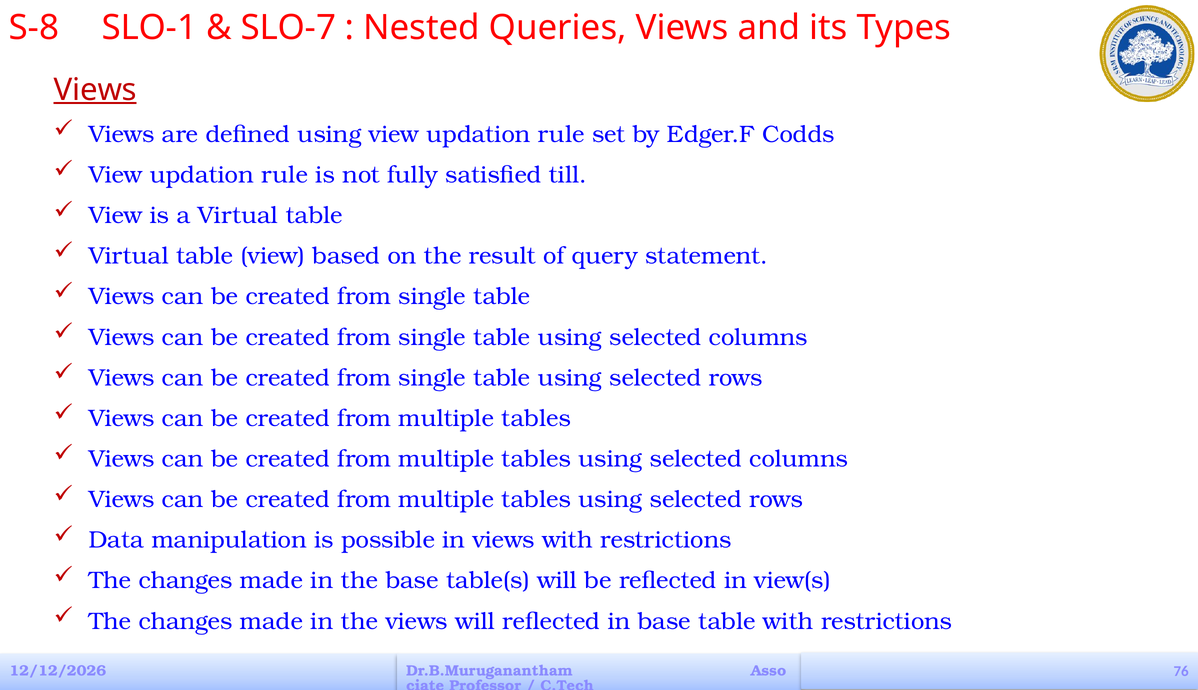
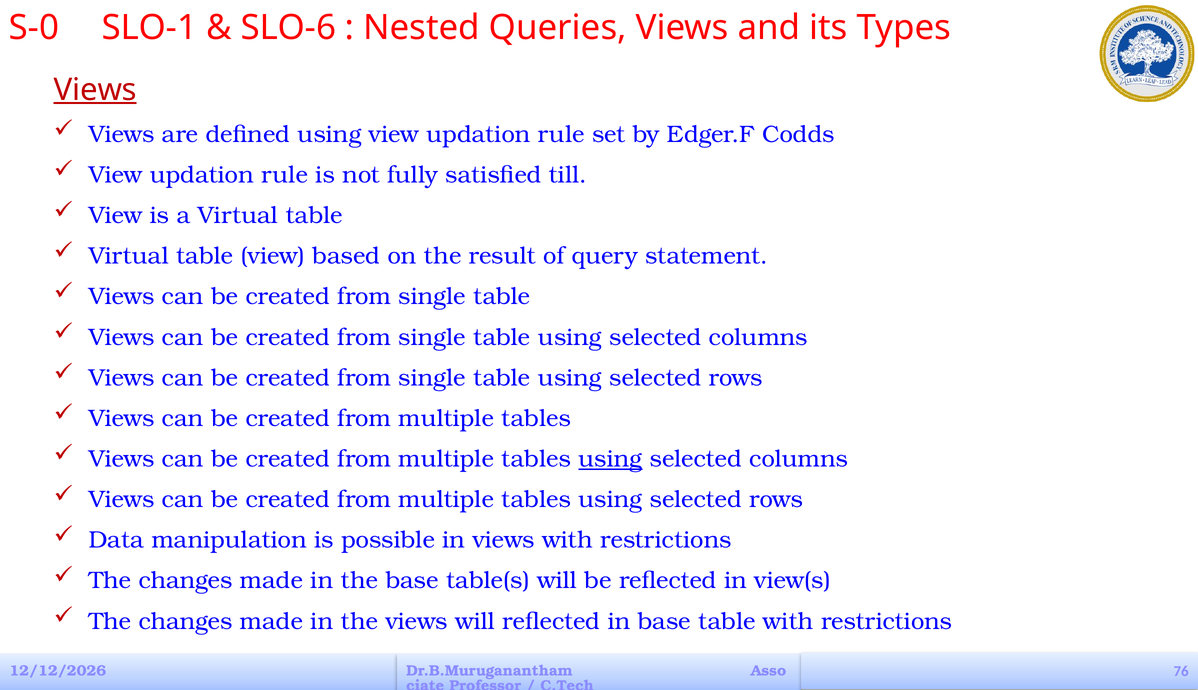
S-8: S-8 -> S-0
SLO-7: SLO-7 -> SLO-6
using at (610, 459) underline: none -> present
